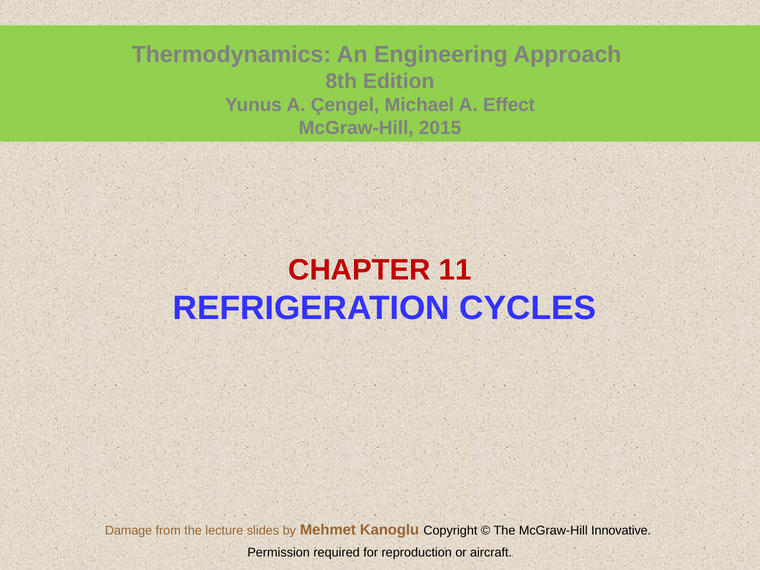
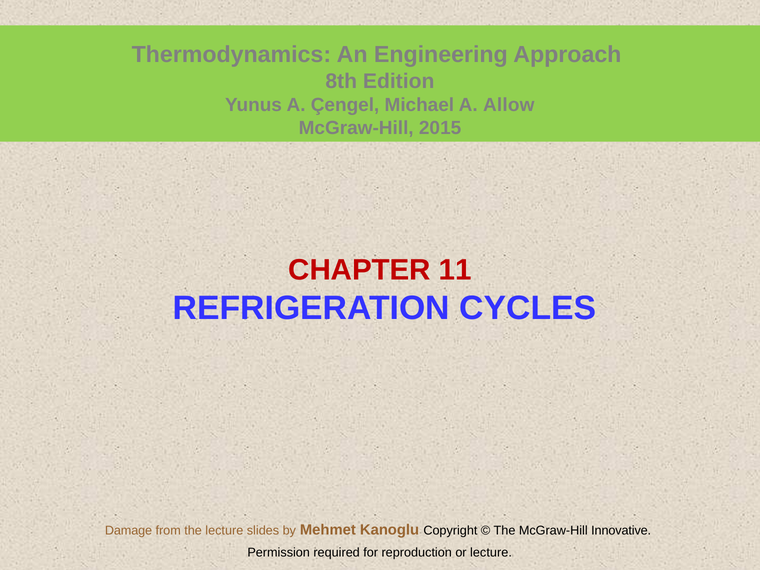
Effect: Effect -> Allow
or aircraft: aircraft -> lecture
